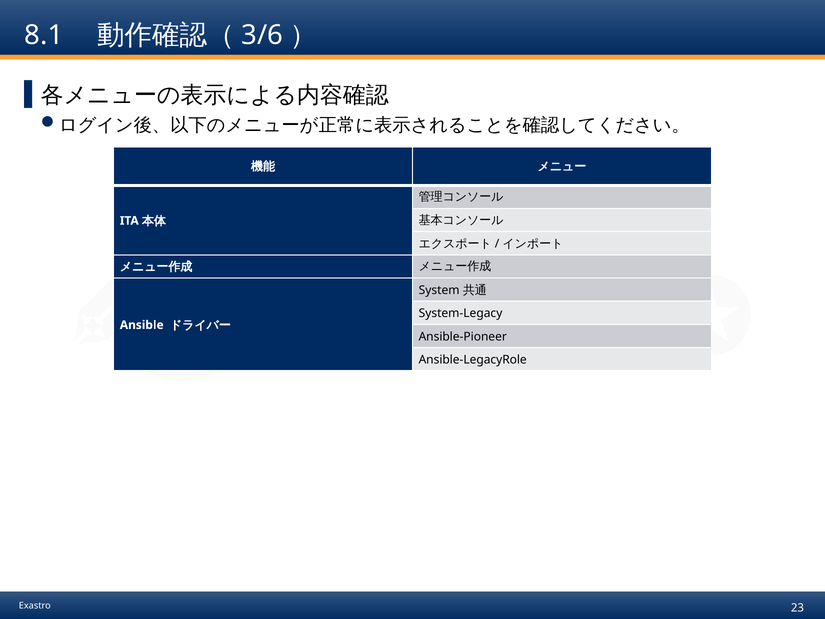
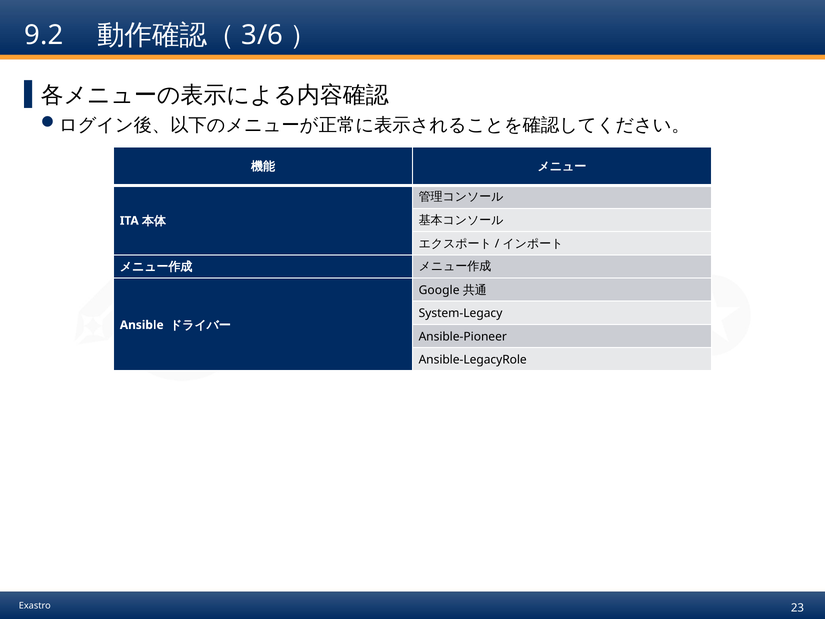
8.1: 8.1 -> 9.2
System: System -> Google
